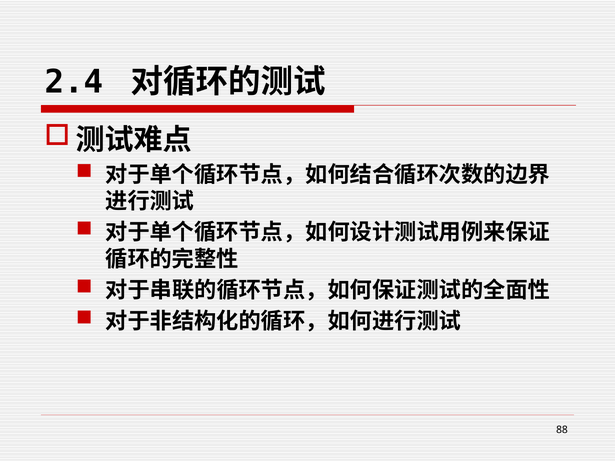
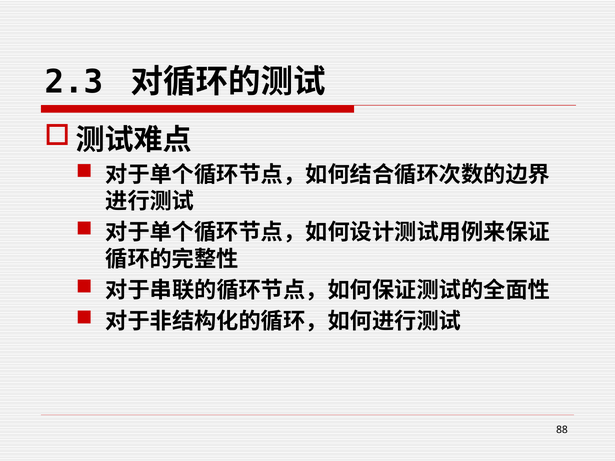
2.4: 2.4 -> 2.3
